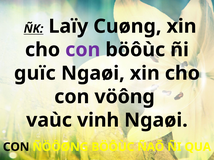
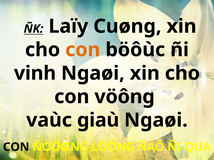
con at (83, 50) colour: purple -> orange
guïc: guïc -> vinh
vinh: vinh -> giaù
ÑÖÔØNG BÖÔÙC: BÖÔÙC -> LÖÔNG
